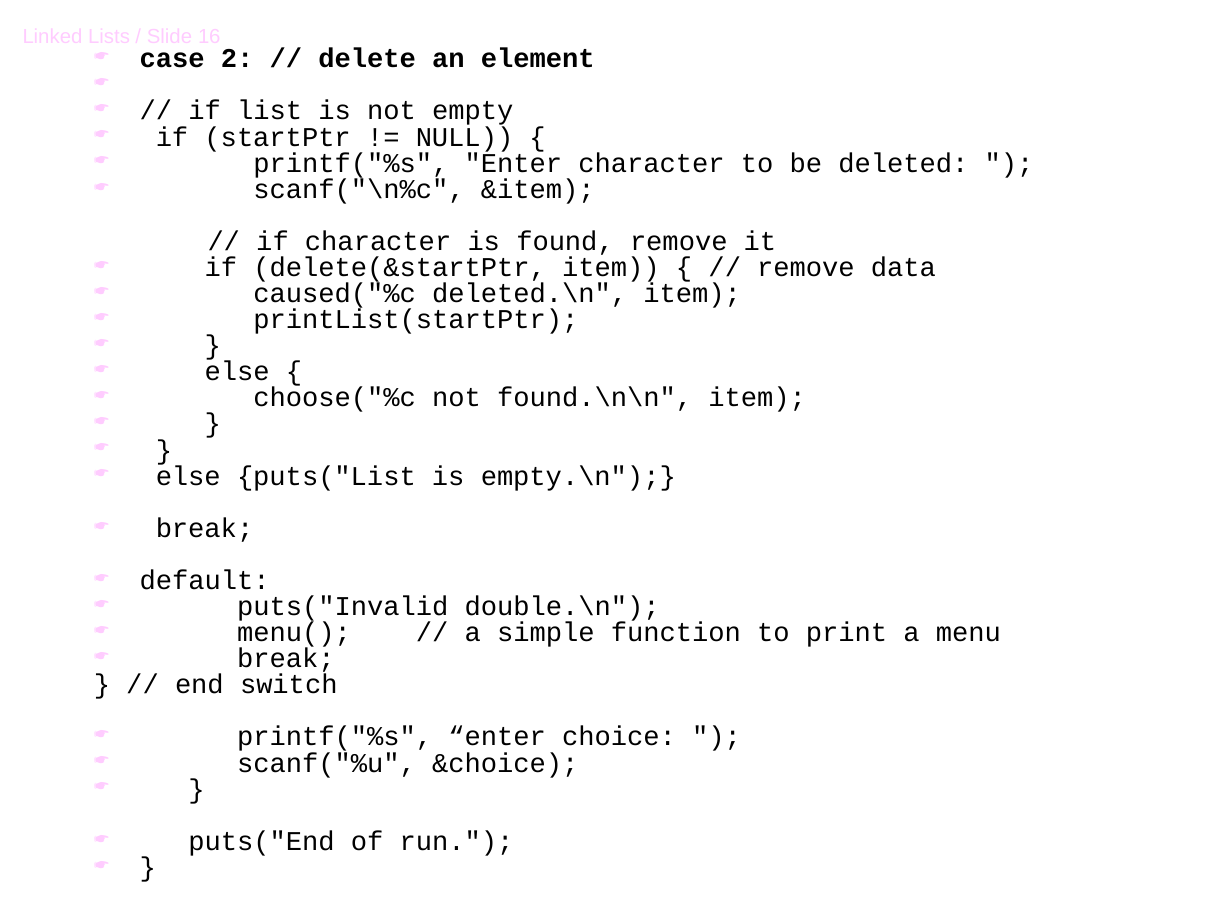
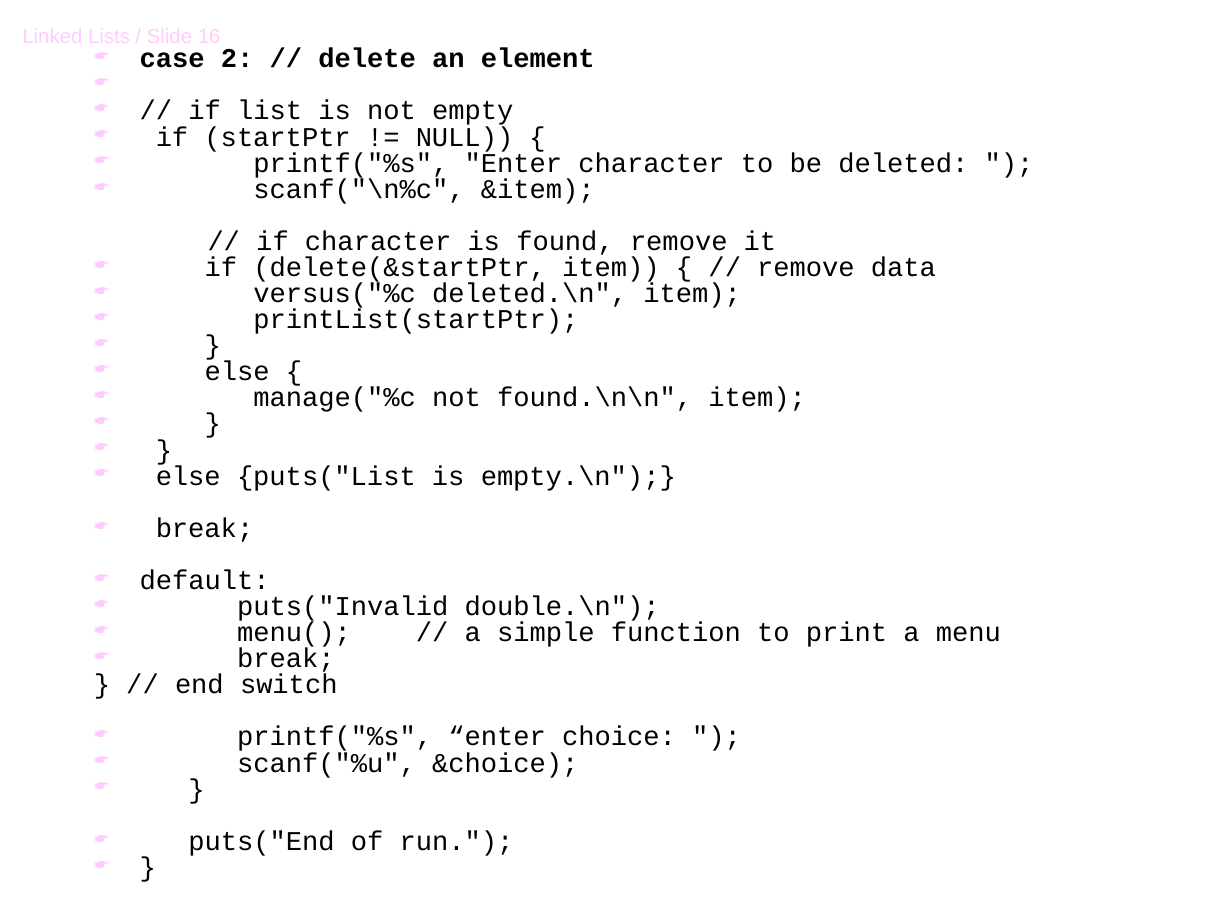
caused("%c: caused("%c -> versus("%c
choose("%c: choose("%c -> manage("%c
